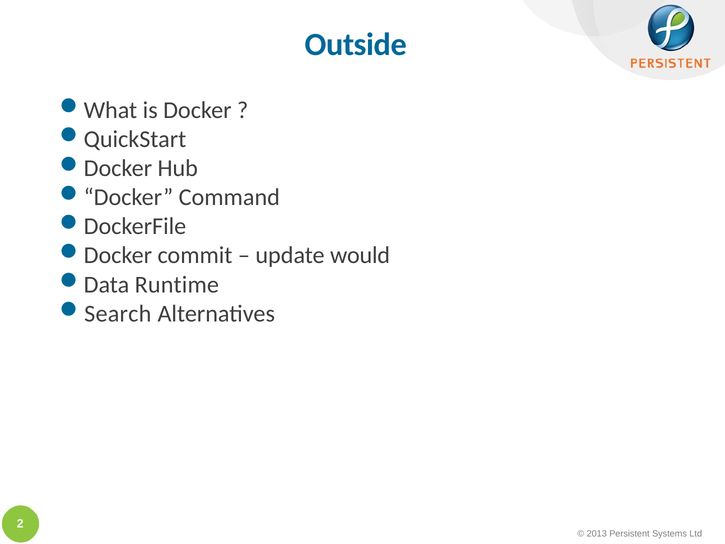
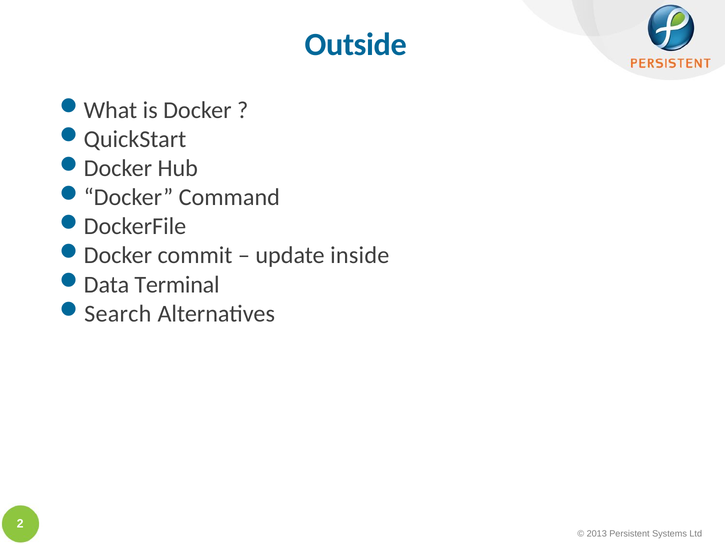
would: would -> inside
Runtime: Runtime -> Terminal
